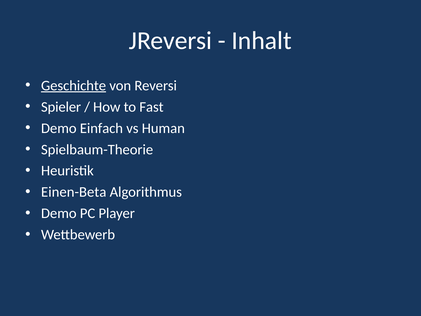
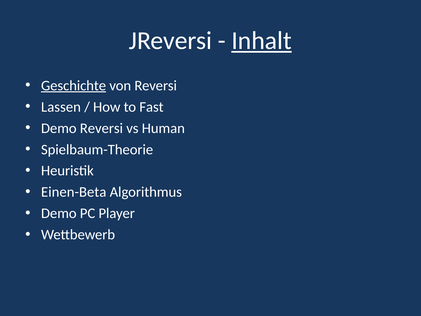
Inhalt underline: none -> present
Spieler: Spieler -> Lassen
Demo Einfach: Einfach -> Reversi
